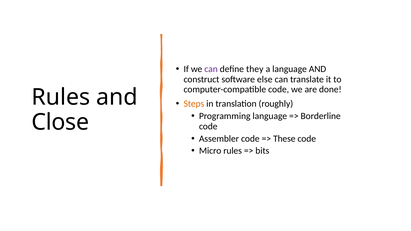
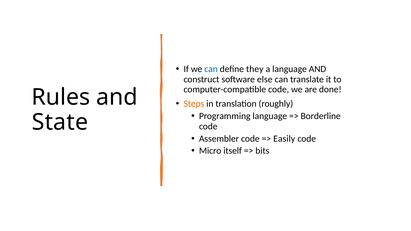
can at (211, 69) colour: purple -> blue
Close: Close -> State
These: These -> Easily
Micro rules: rules -> itself
